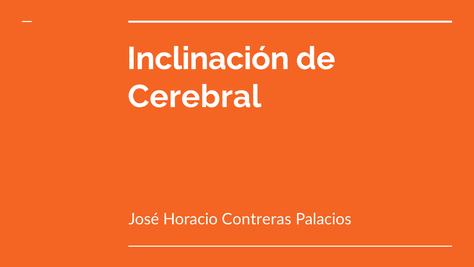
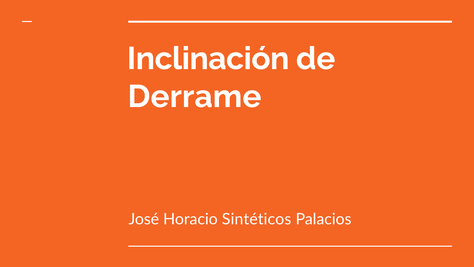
Cerebral: Cerebral -> Derrame
Contreras: Contreras -> Sintéticos
